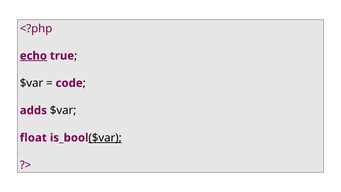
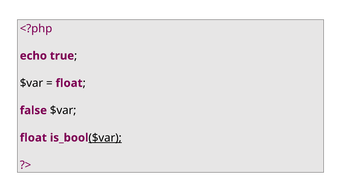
echo underline: present -> none
code at (69, 83): code -> float
adds: adds -> false
